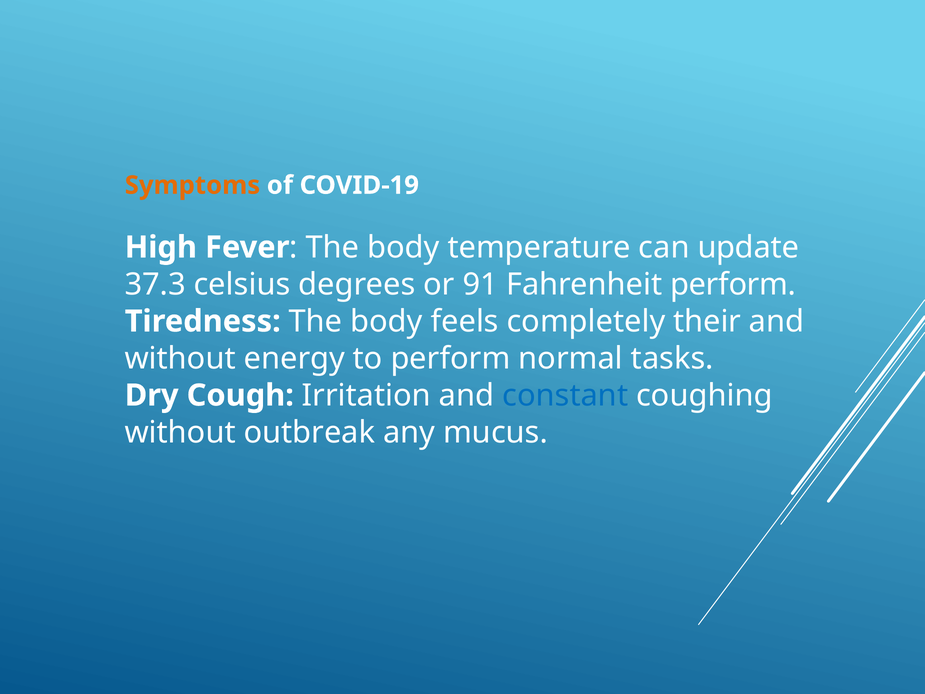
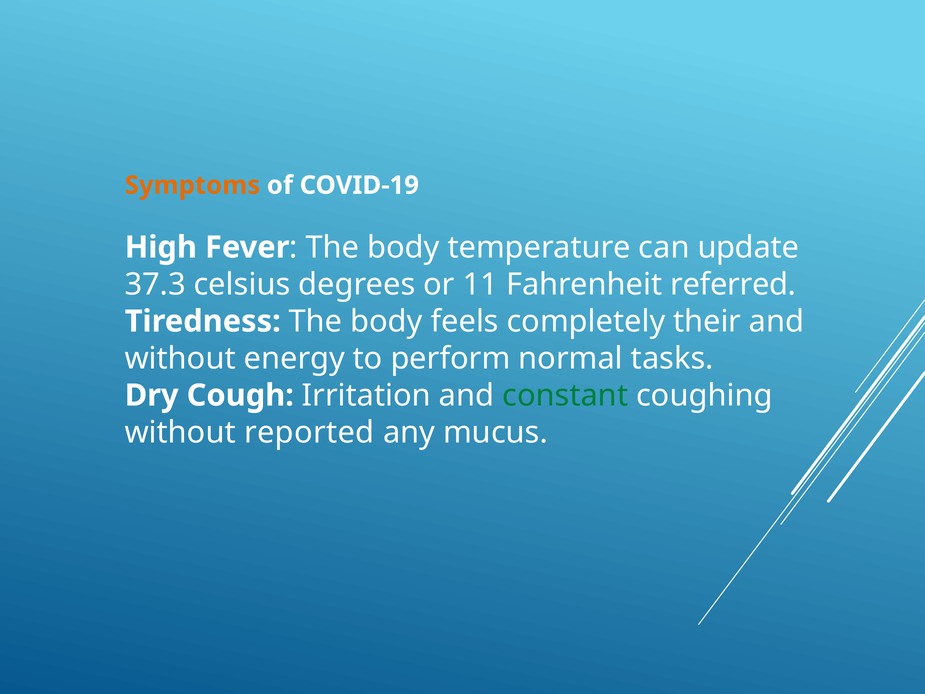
91: 91 -> 11
Fahrenheit perform: perform -> referred
constant colour: blue -> green
outbreak: outbreak -> reported
